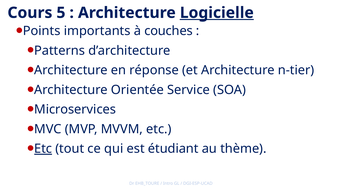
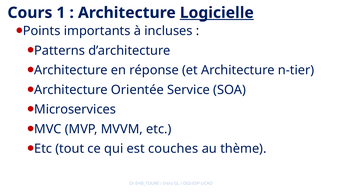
5: 5 -> 1
couches: couches -> incluses
Etc at (43, 149) underline: present -> none
étudiant: étudiant -> couches
